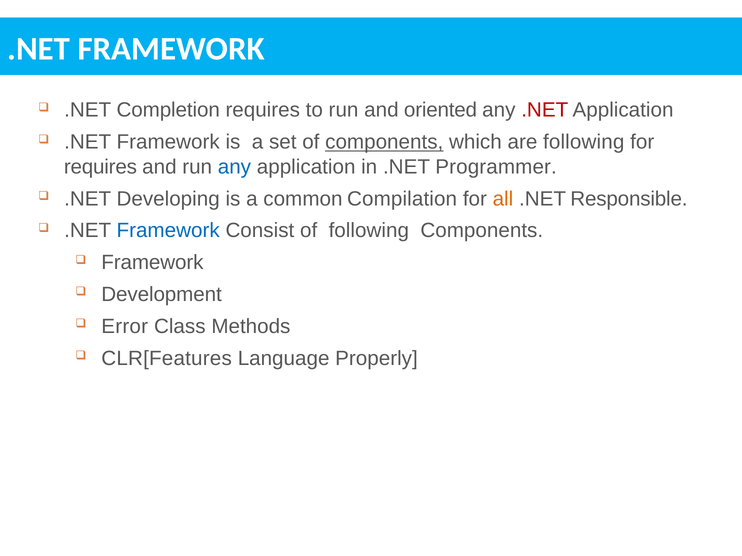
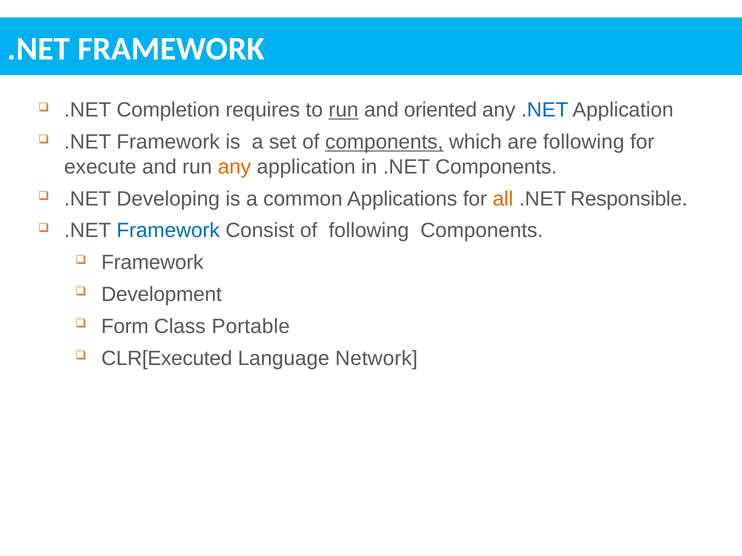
run at (344, 110) underline: none -> present
.NET at (545, 110) colour: red -> blue
requires at (100, 167): requires -> execute
any at (234, 167) colour: blue -> orange
.NET Programmer: Programmer -> Components
Compilation: Compilation -> Applications
Error: Error -> Form
Methods: Methods -> Portable
CLR[Features: CLR[Features -> CLR[Executed
Properly: Properly -> Network
